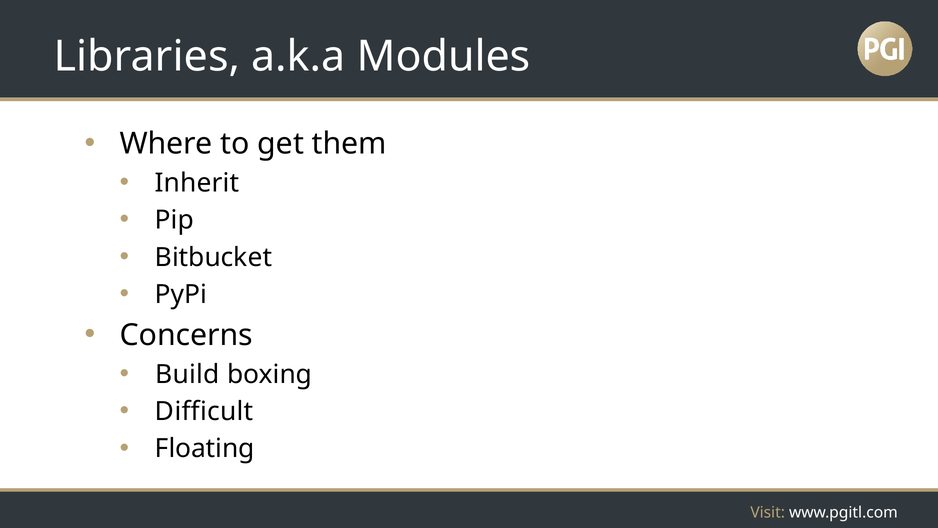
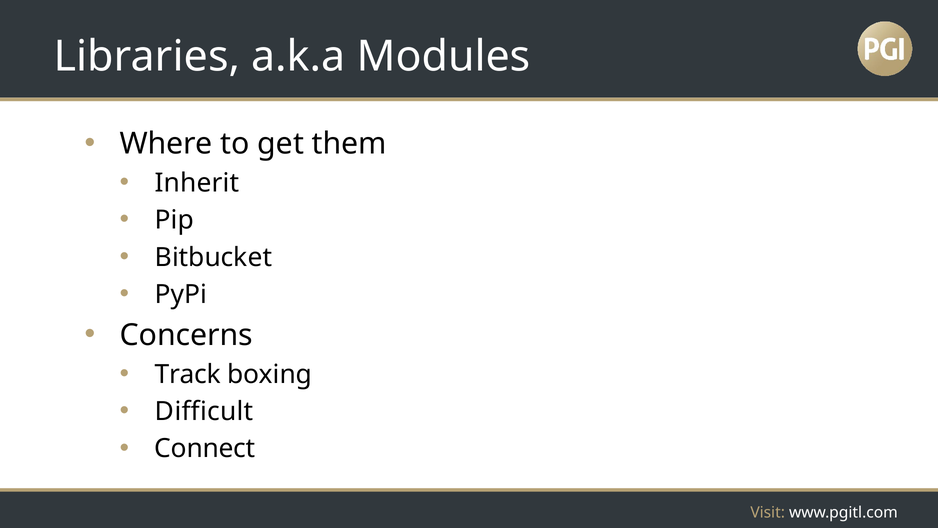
Build: Build -> Track
Floating: Floating -> Connect
